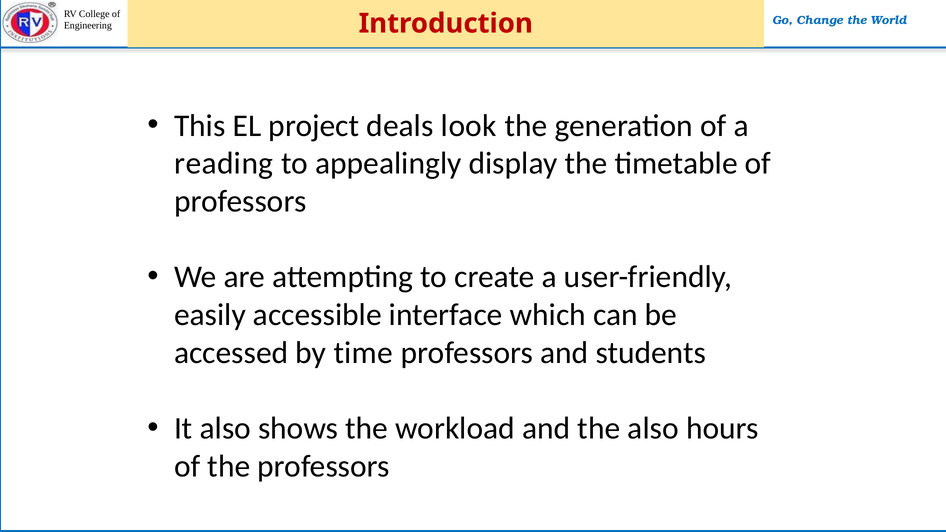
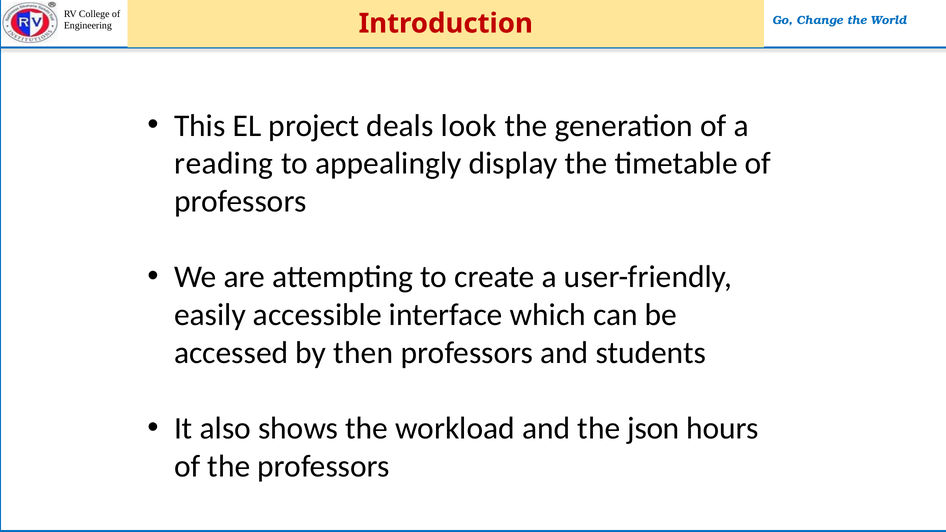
time: time -> then
the also: also -> json
